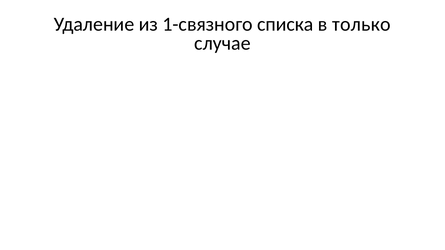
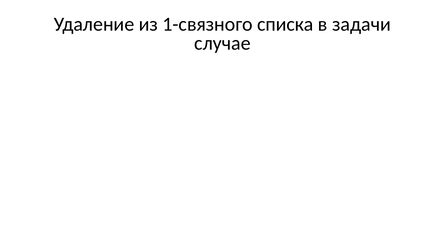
только: только -> задачи
